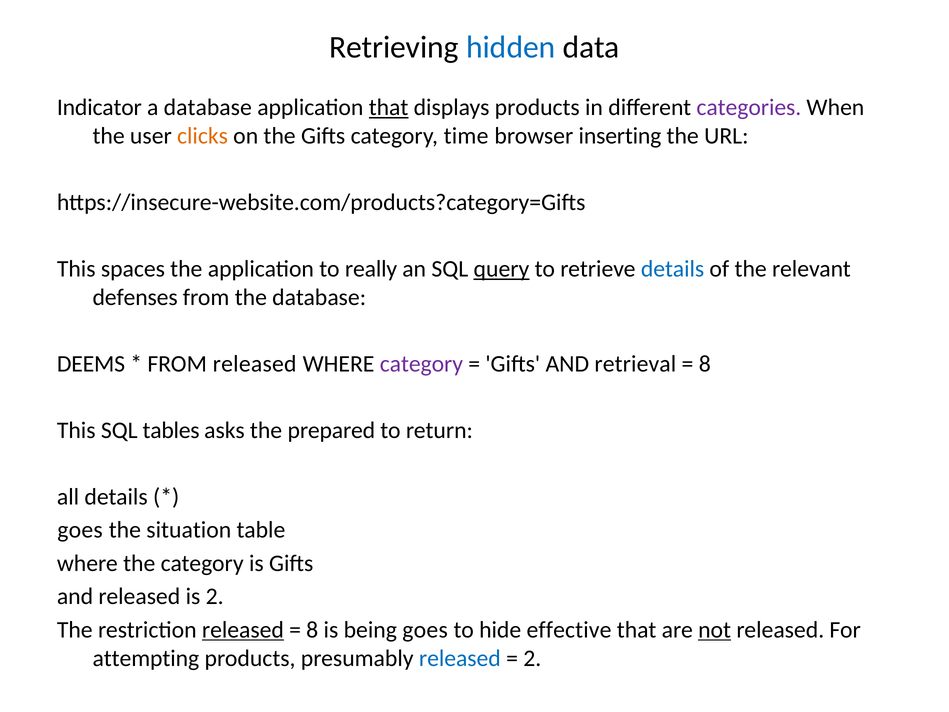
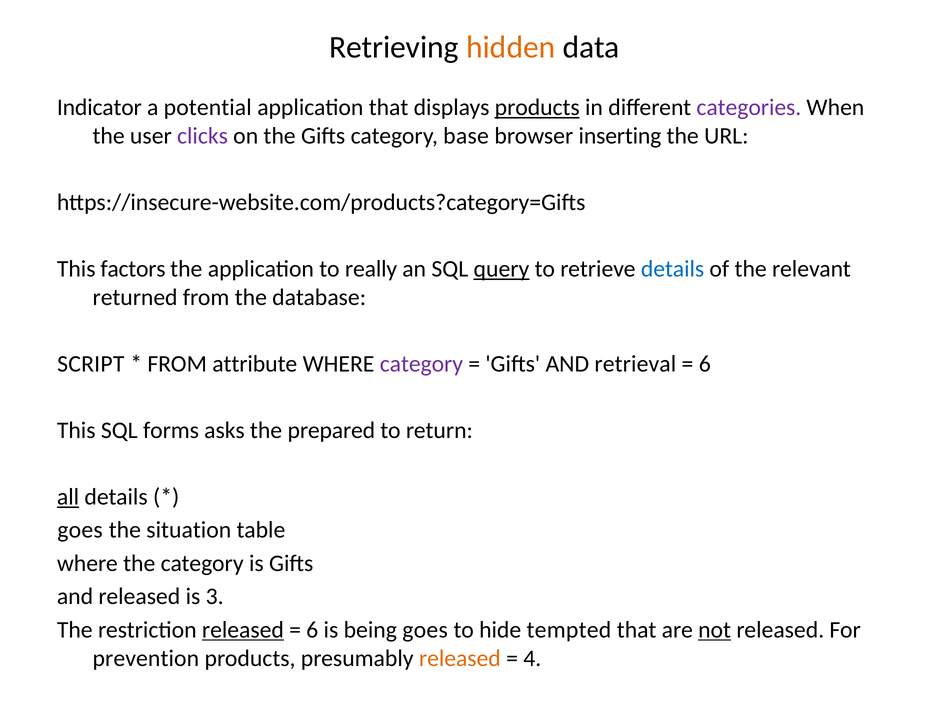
hidden colour: blue -> orange
a database: database -> potential
that at (389, 108) underline: present -> none
products at (537, 108) underline: none -> present
clicks colour: orange -> purple
time: time -> base
spaces: spaces -> factors
defenses: defenses -> returned
DEEMS: DEEMS -> SCRIPT
FROM released: released -> attribute
8 at (705, 364): 8 -> 6
tables: tables -> forms
all underline: none -> present
is 2: 2 -> 3
8 at (312, 630): 8 -> 6
effective: effective -> tempted
attempting: attempting -> prevention
released at (460, 658) colour: blue -> orange
2 at (532, 658): 2 -> 4
